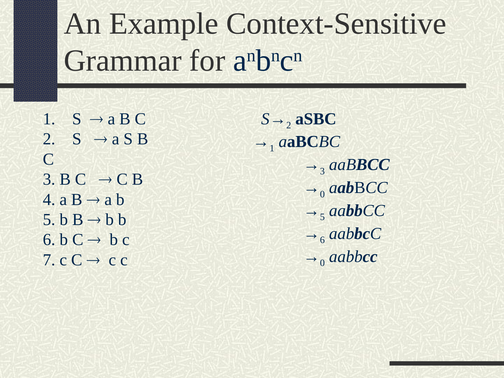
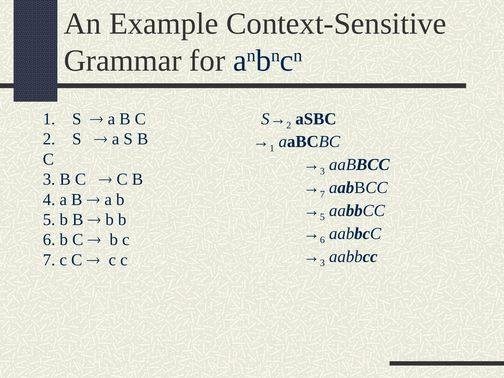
0 at (322, 194): 0 -> 7
0 at (322, 263): 0 -> 3
